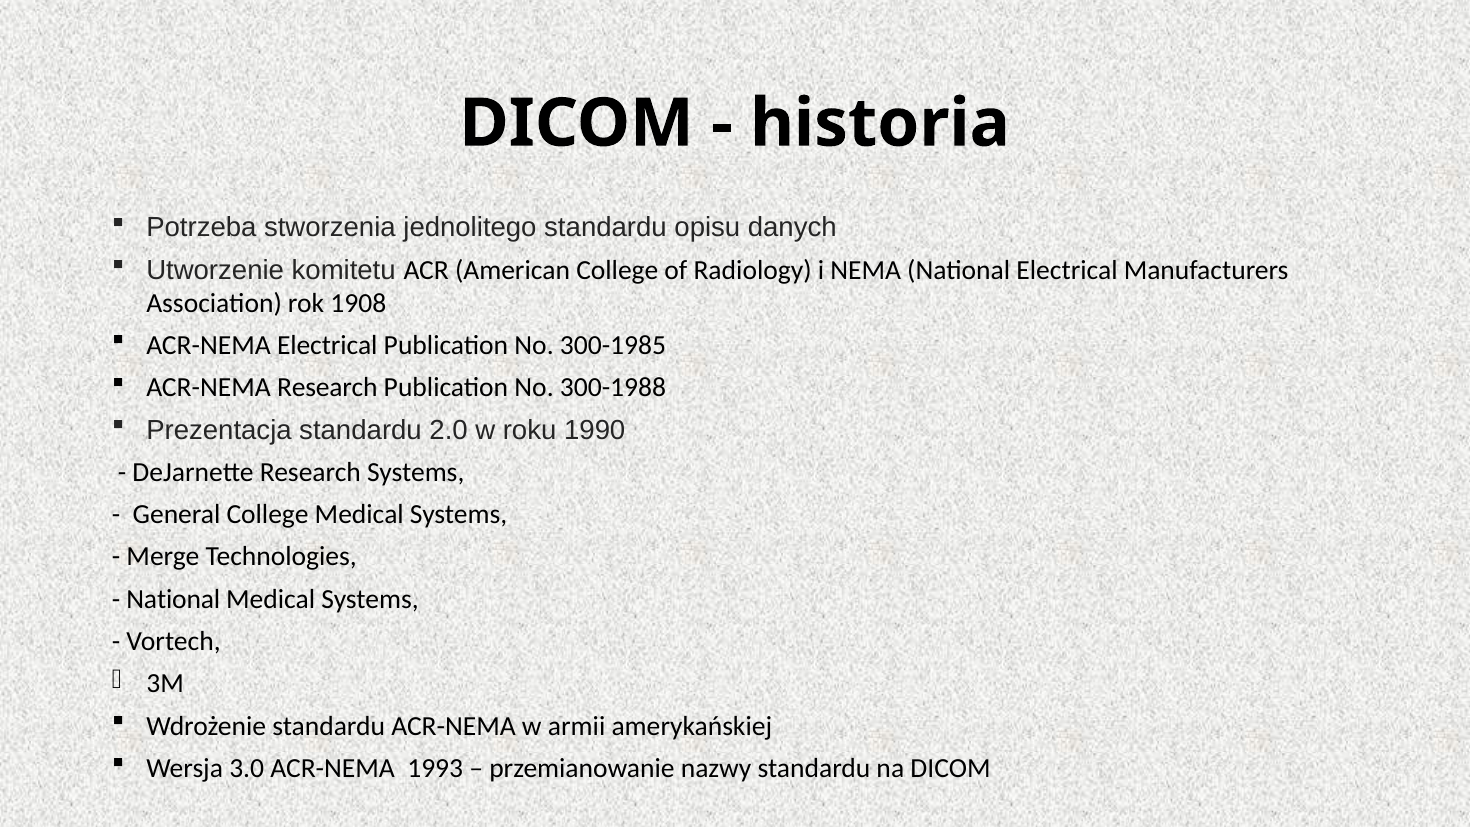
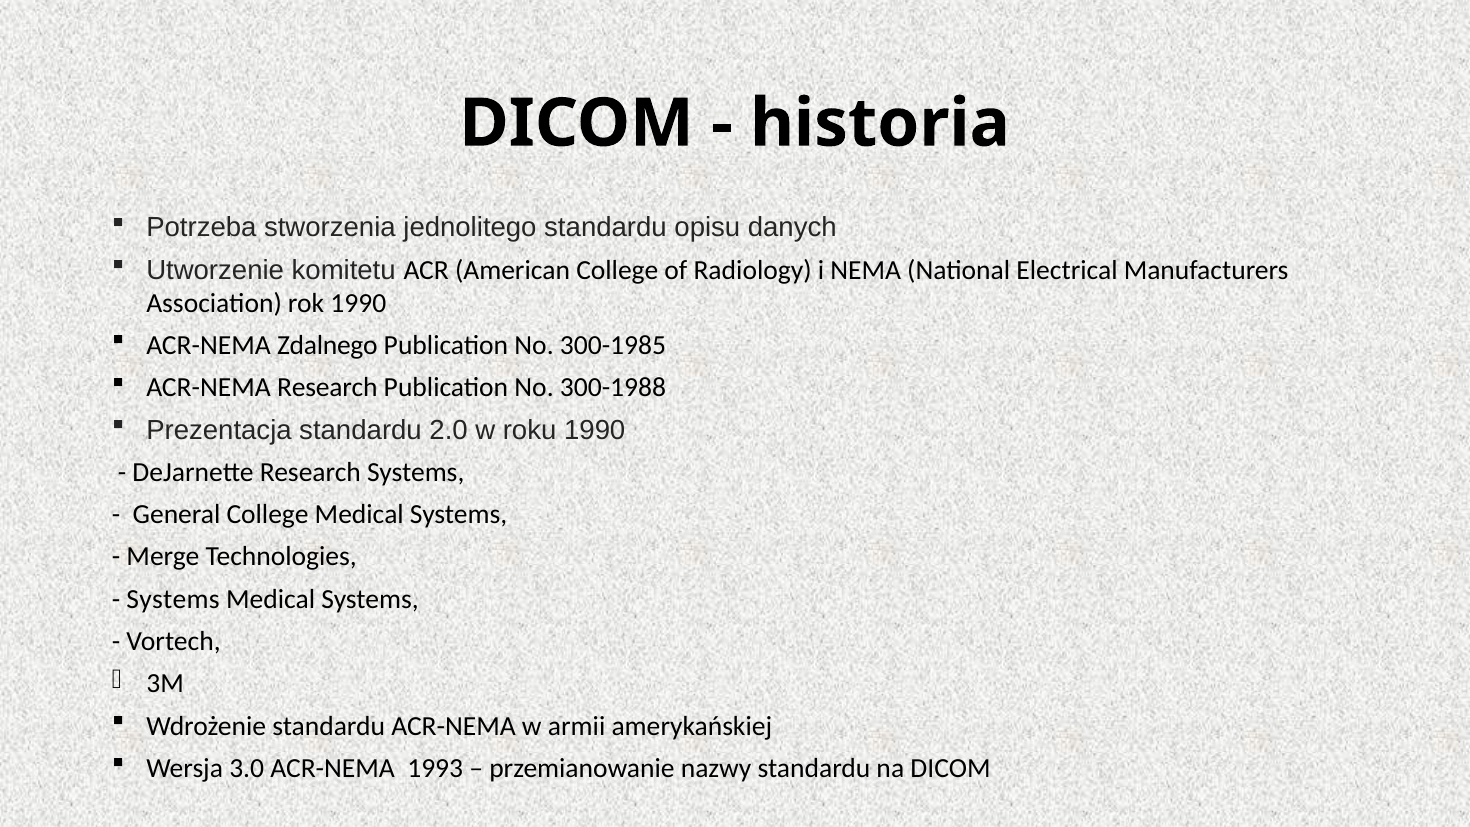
rok 1908: 1908 -> 1990
ACR-NEMA Electrical: Electrical -> Zdalnego
National at (173, 599): National -> Systems
